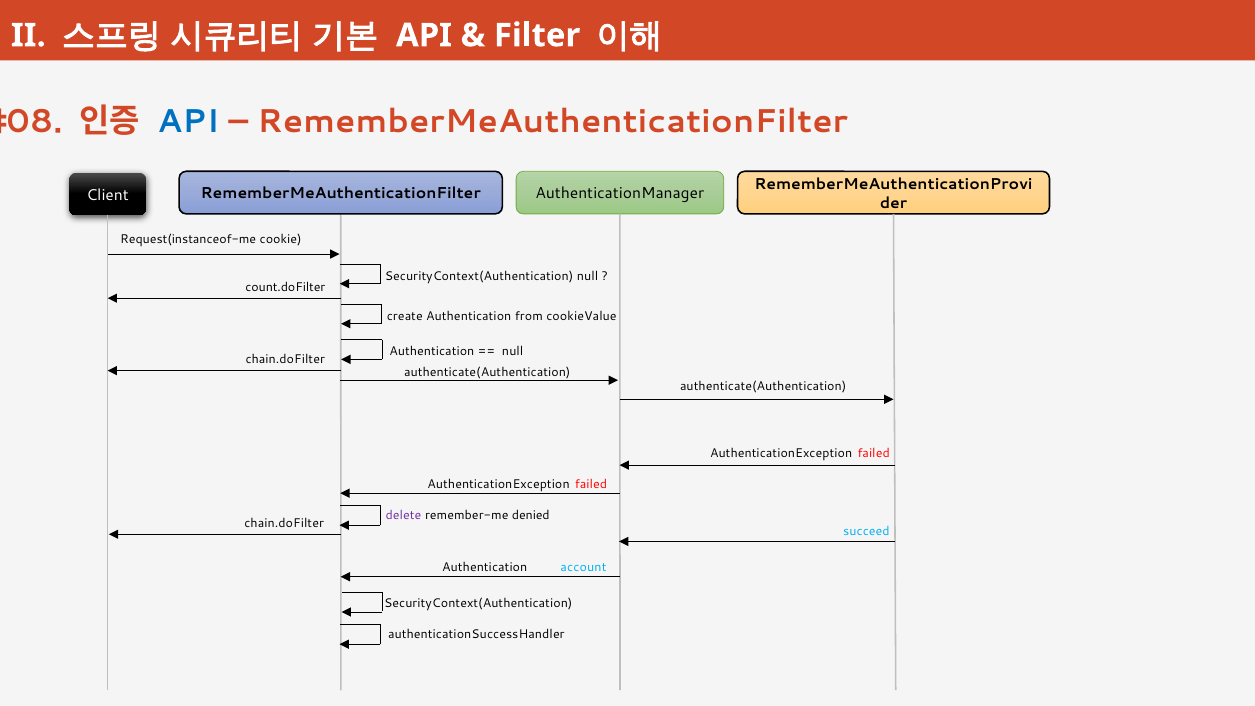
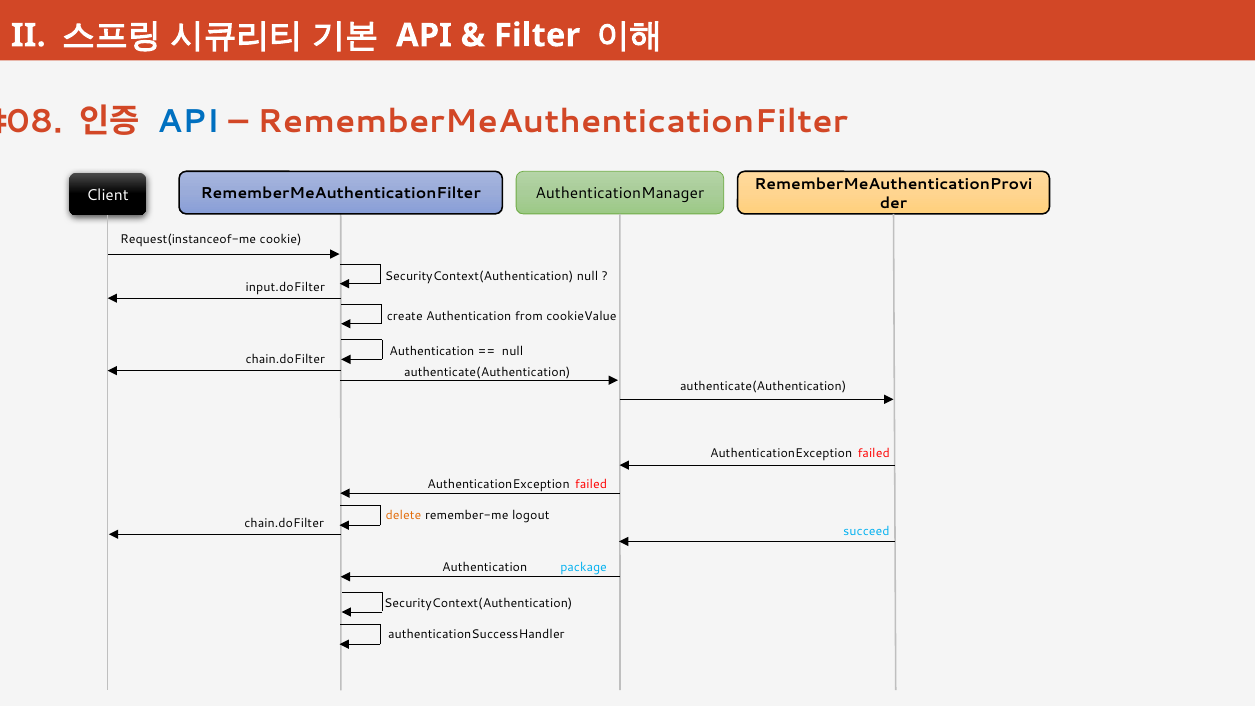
count.doFilter: count.doFilter -> input.doFilter
delete colour: purple -> orange
denied: denied -> logout
account: account -> package
